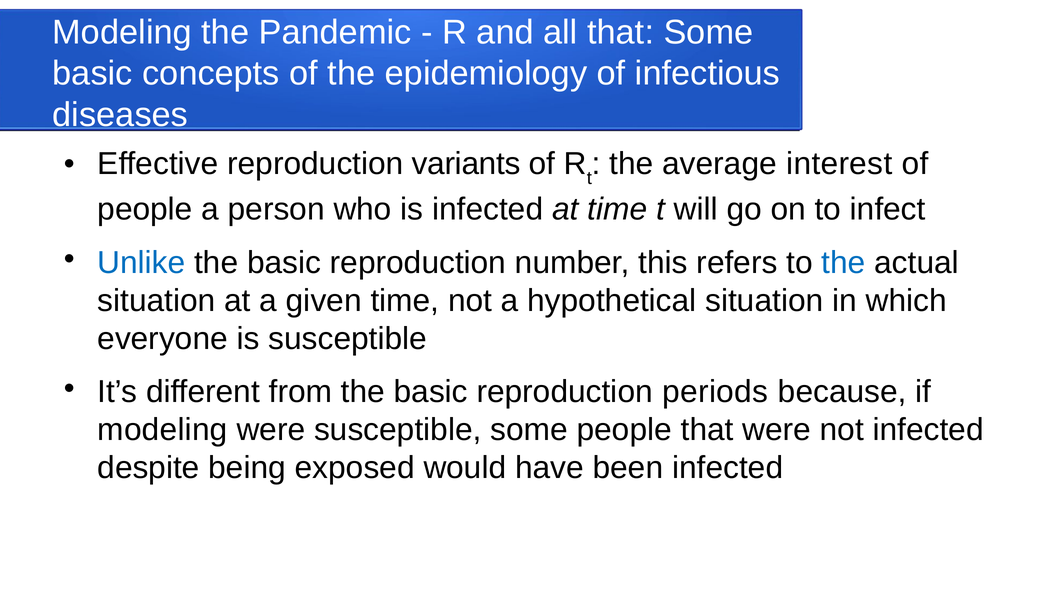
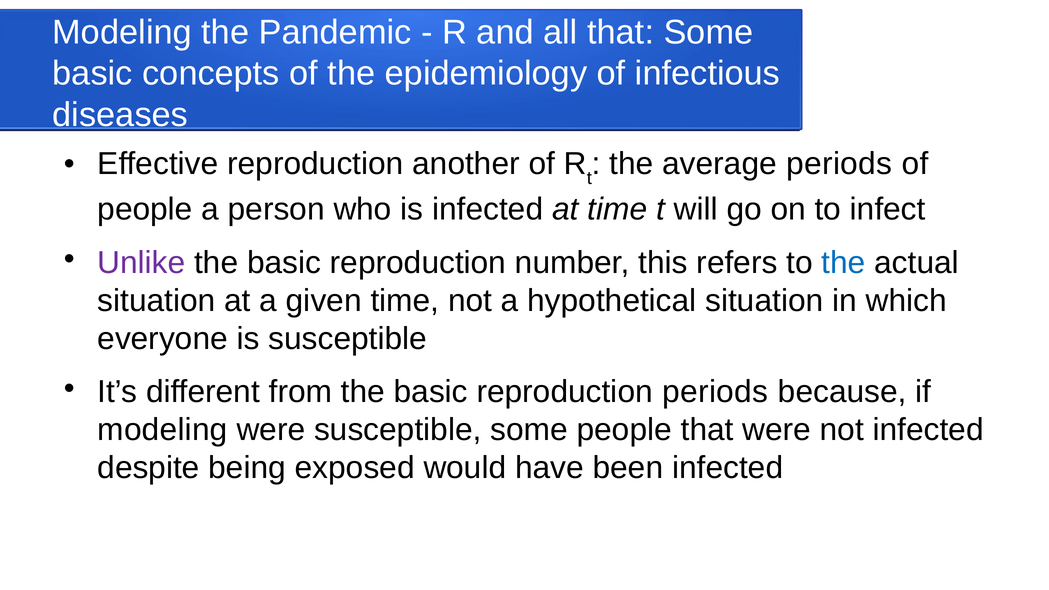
variants: variants -> another
average interest: interest -> periods
Unlike colour: blue -> purple
